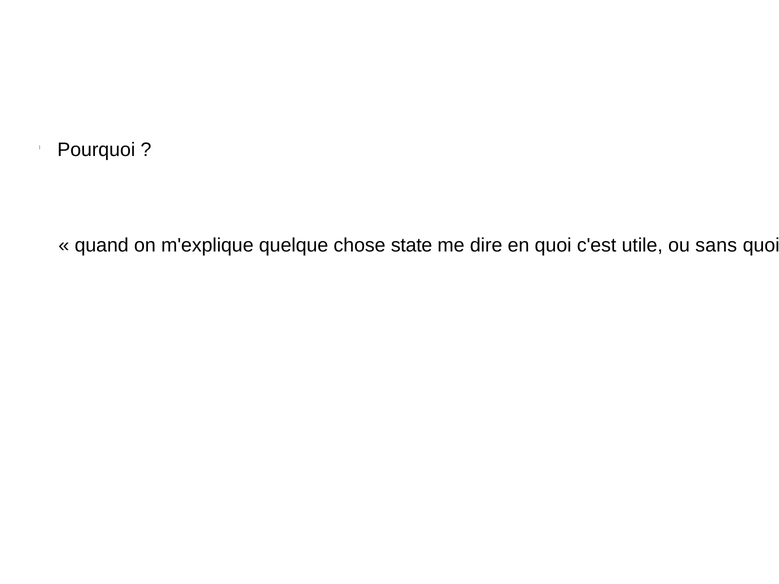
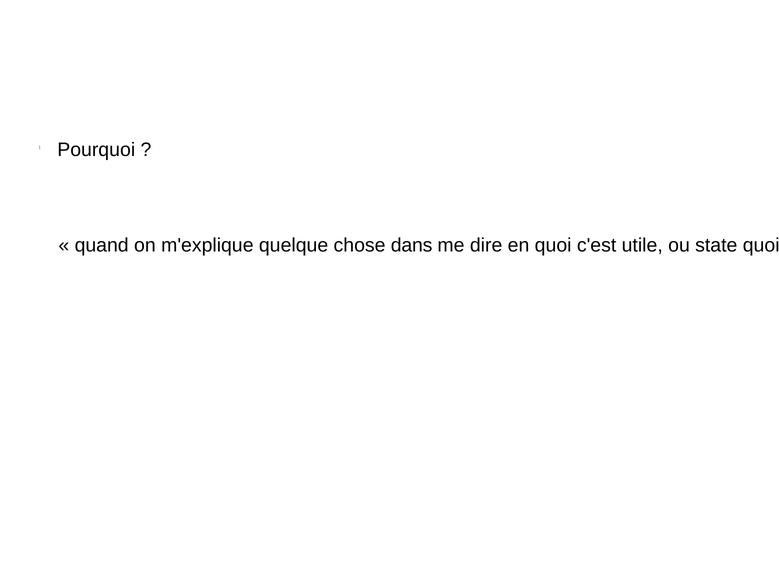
state: state -> dans
sans: sans -> state
